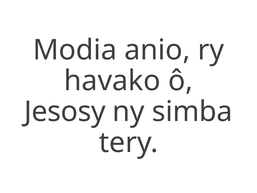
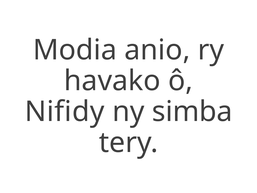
Jesosy: Jesosy -> Nifidy
